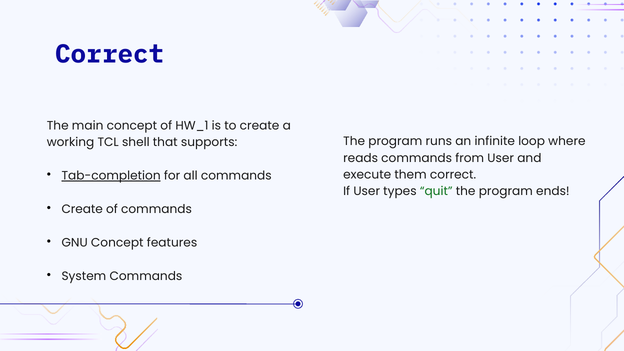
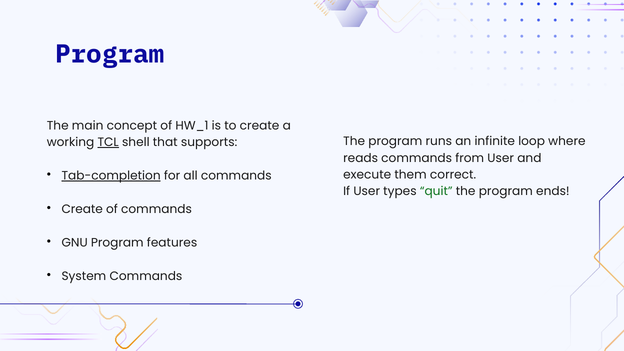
Correct at (110, 54): Correct -> Program
TCL underline: none -> present
GNU Concept: Concept -> Program
